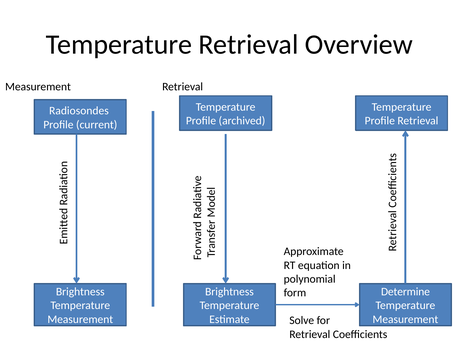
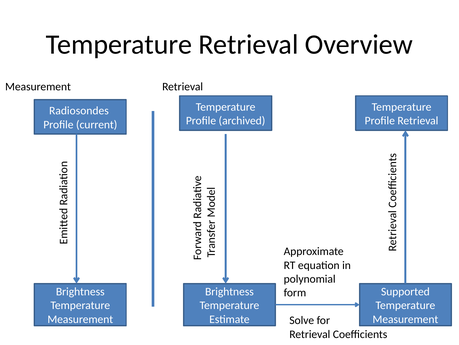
Determine: Determine -> Supported
